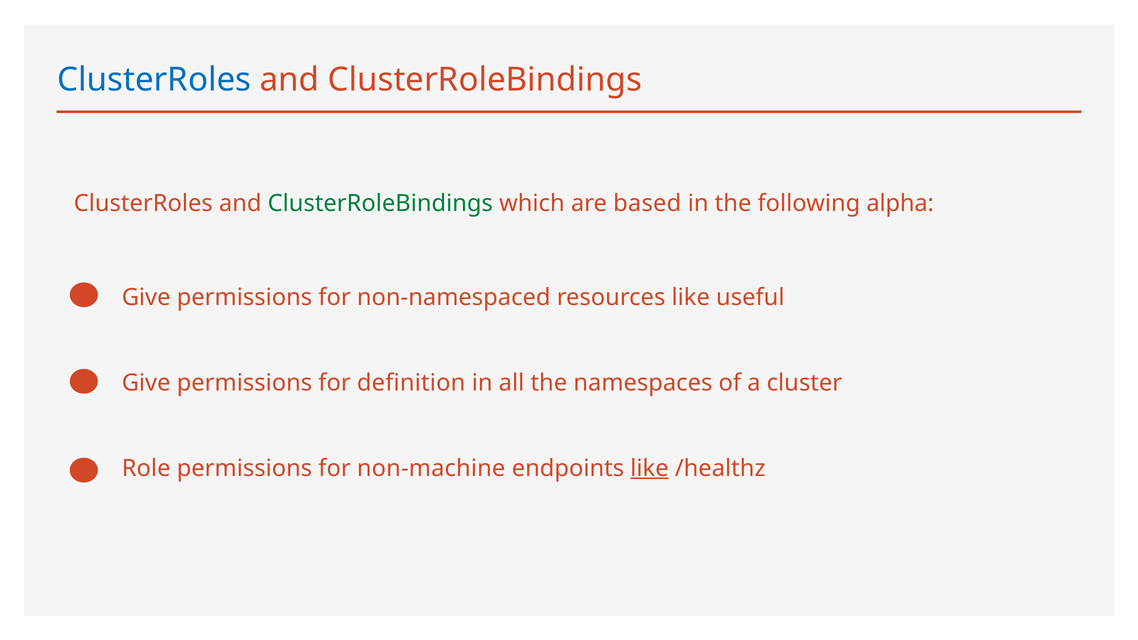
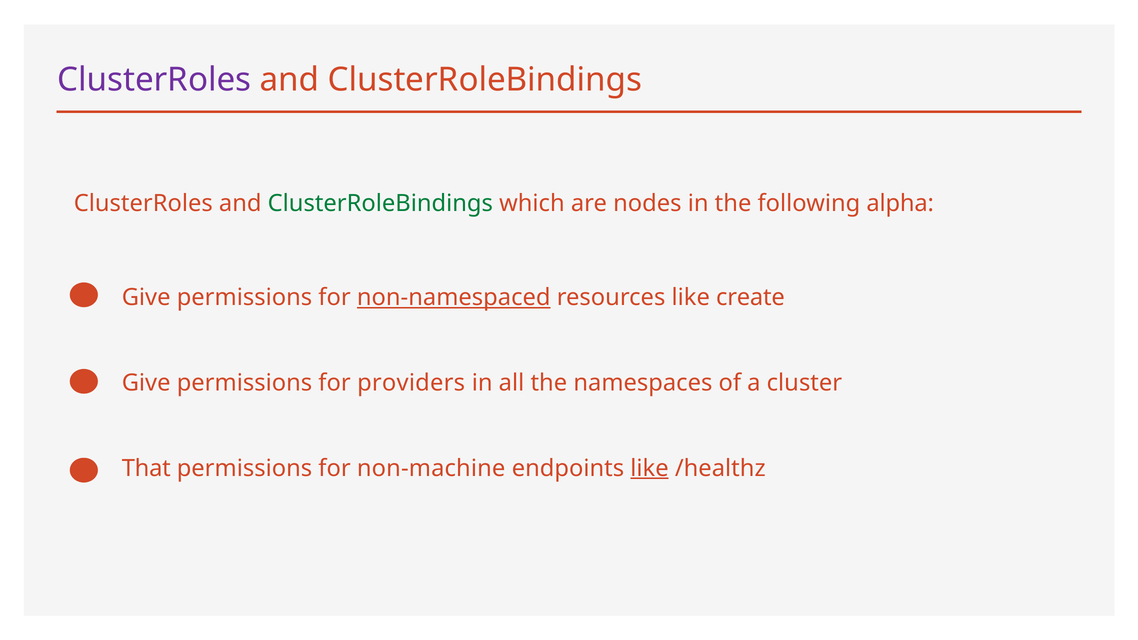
ClusterRoles at (154, 80) colour: blue -> purple
based: based -> nodes
non-namespaced underline: none -> present
useful: useful -> create
definition: definition -> providers
Role: Role -> That
